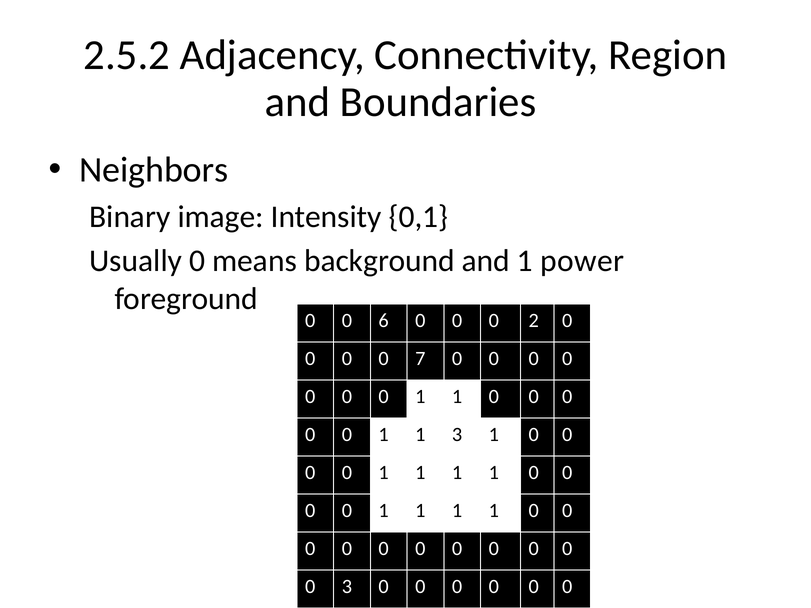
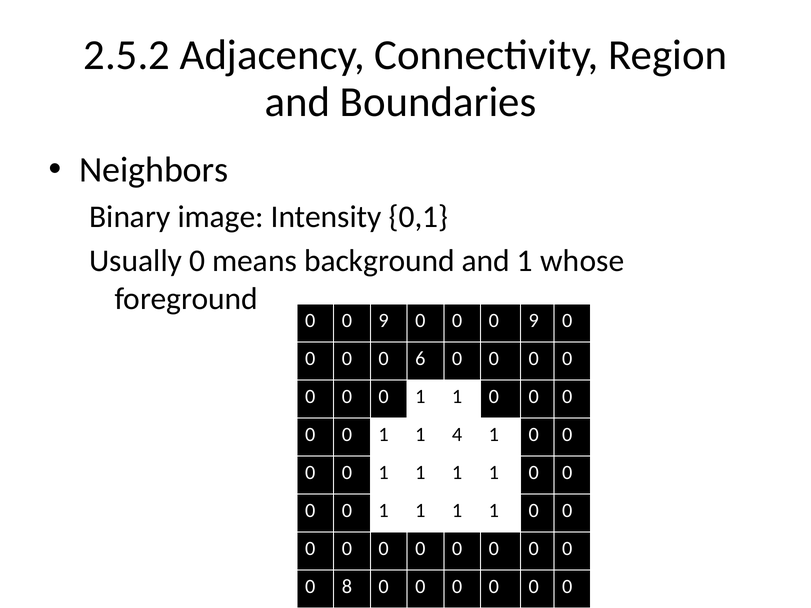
power: power -> whose
6 at (384, 321): 6 -> 9
0 0 0 2: 2 -> 9
7: 7 -> 6
1 3: 3 -> 4
0 3: 3 -> 8
